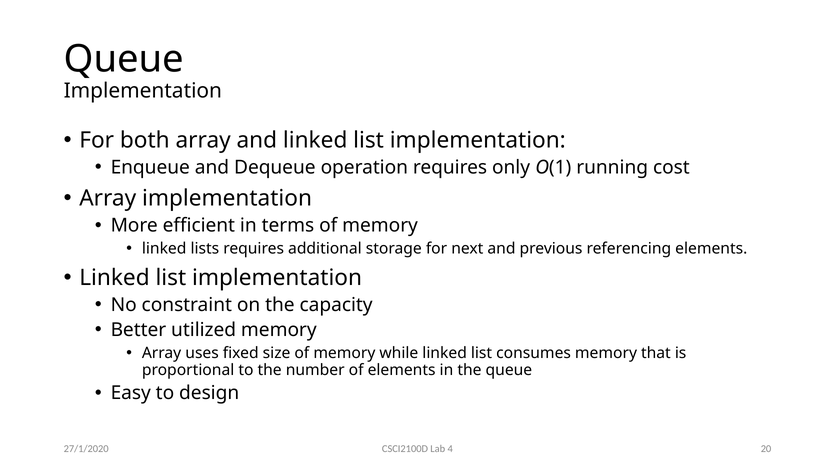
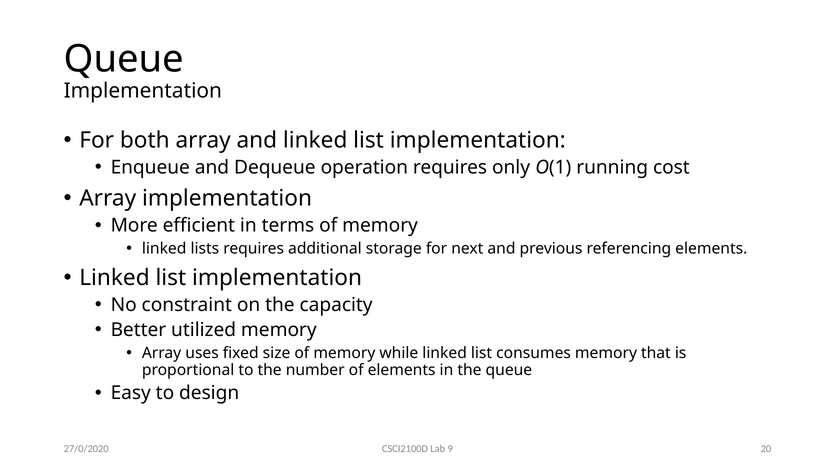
4: 4 -> 9
27/1/2020: 27/1/2020 -> 27/0/2020
